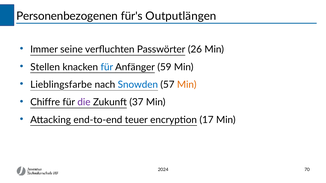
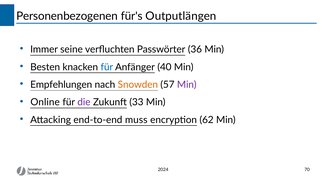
26: 26 -> 36
Stellen: Stellen -> Besten
59: 59 -> 40
Lieblingsfarbe: Lieblingsfarbe -> Empfehlungen
Snowden colour: blue -> orange
Min at (187, 85) colour: orange -> purple
Chiffre: Chiffre -> Online
37: 37 -> 33
teuer: teuer -> muss
17: 17 -> 62
